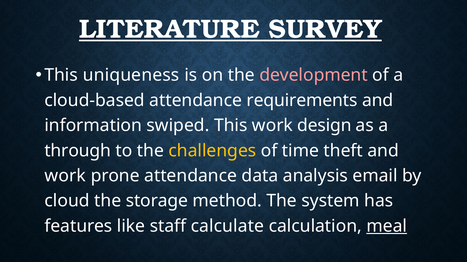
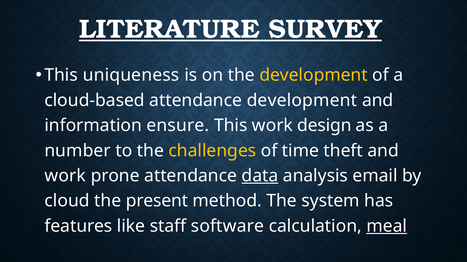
development at (314, 75) colour: pink -> yellow
attendance requirements: requirements -> development
swiped: swiped -> ensure
through: through -> number
data underline: none -> present
storage: storage -> present
calculate: calculate -> software
